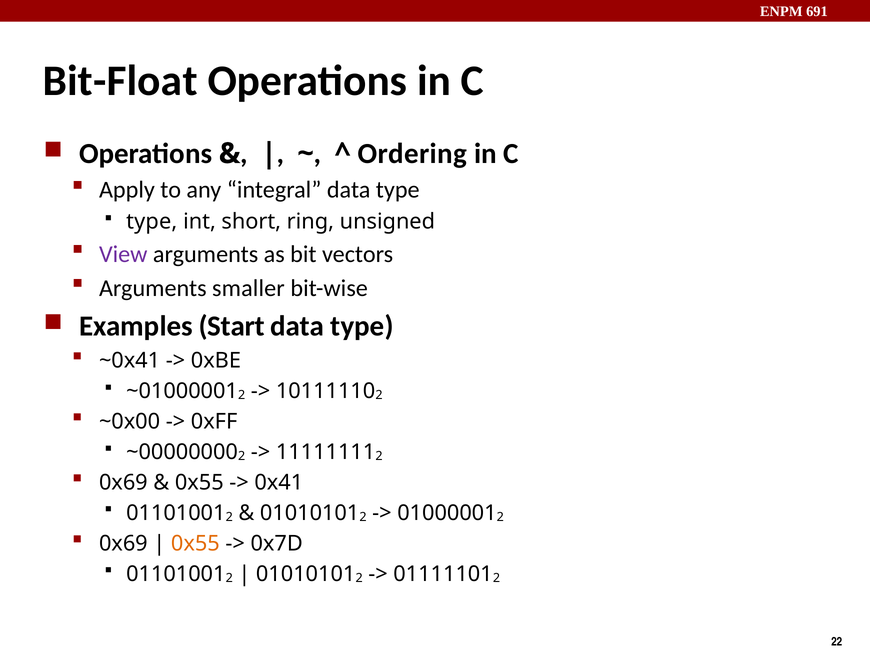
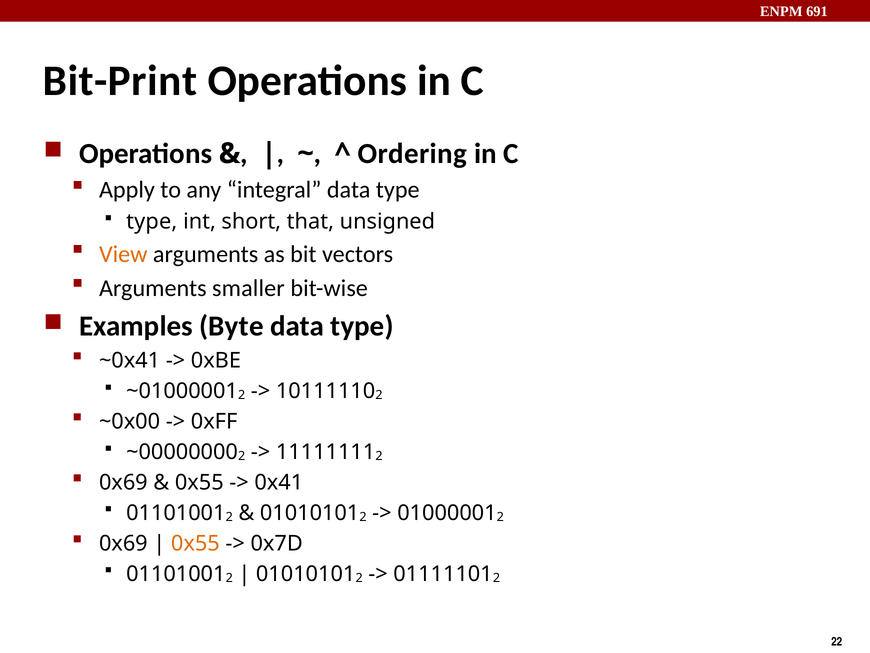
Bit-Float: Bit-Float -> Bit-Print
ring: ring -> that
View colour: purple -> orange
Start: Start -> Byte
